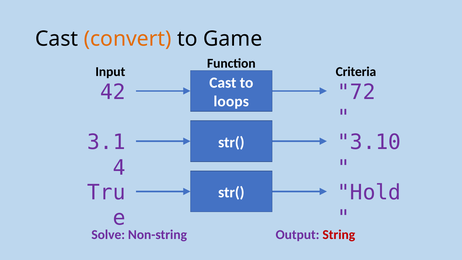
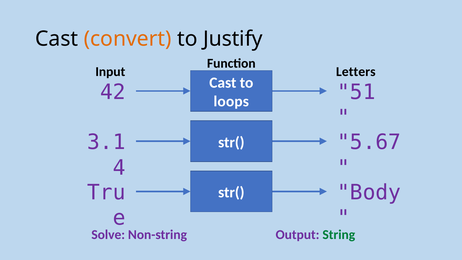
Game: Game -> Justify
Criteria: Criteria -> Letters
72: 72 -> 51
3.10: 3.10 -> 5.67
Hold: Hold -> Body
String colour: red -> green
